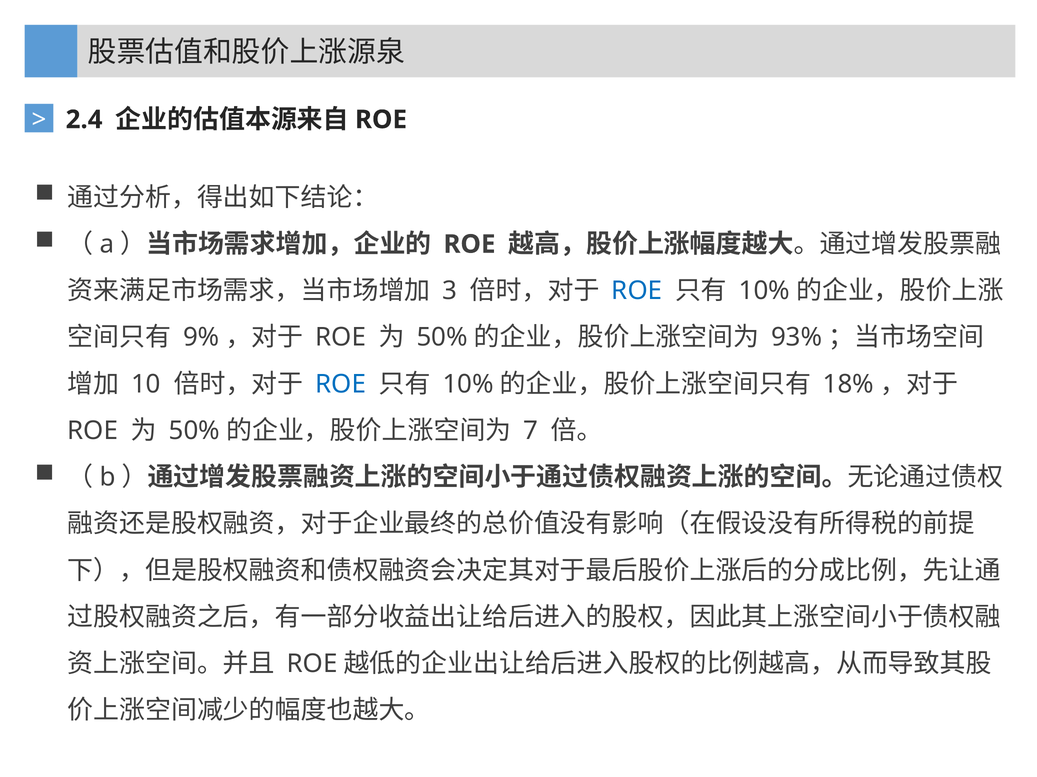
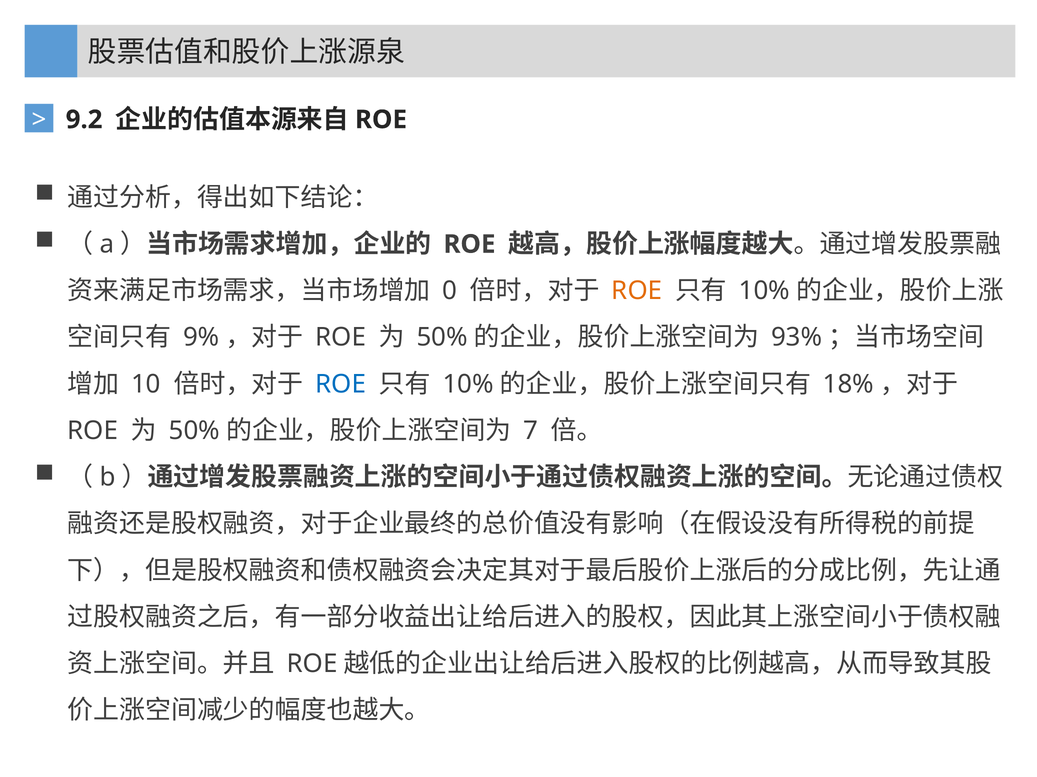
2.4: 2.4 -> 9.2
3: 3 -> 0
ROE at (637, 291) colour: blue -> orange
